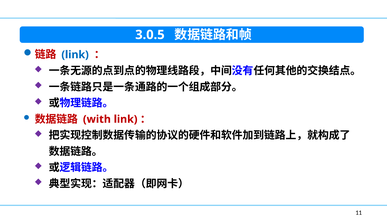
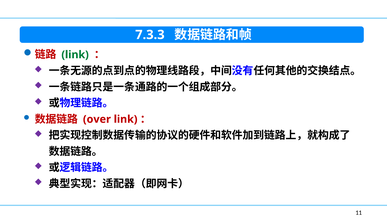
3.0.5: 3.0.5 -> 7.3.3
link at (75, 55) colour: blue -> green
with: with -> over
